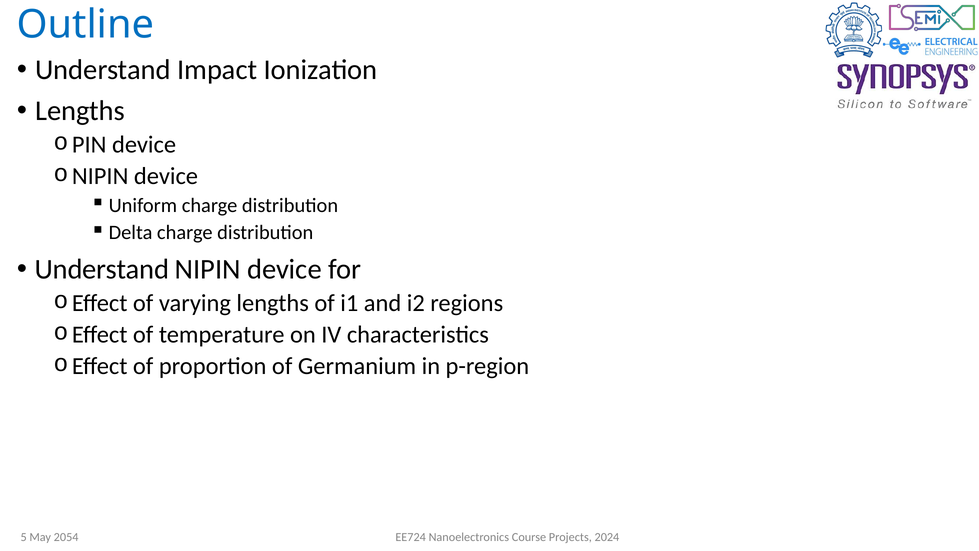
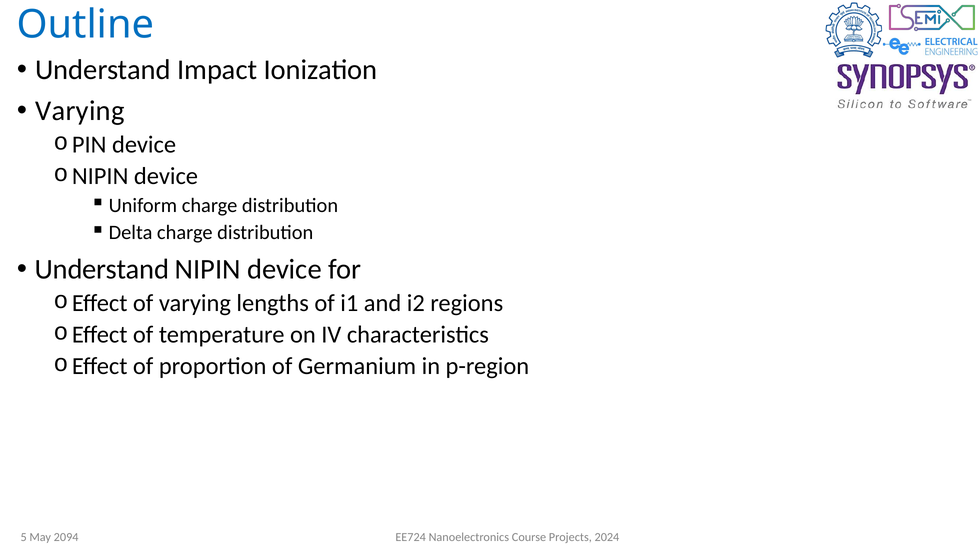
Lengths at (80, 111): Lengths -> Varying
2054: 2054 -> 2094
